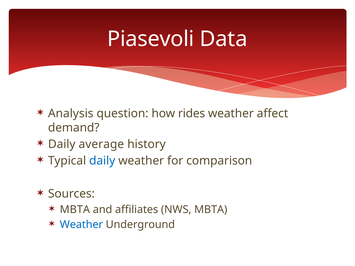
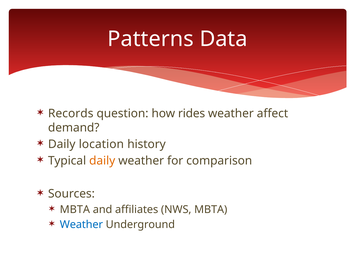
Piasevoli: Piasevoli -> Patterns
Analysis: Analysis -> Records
average: average -> location
daily at (102, 161) colour: blue -> orange
